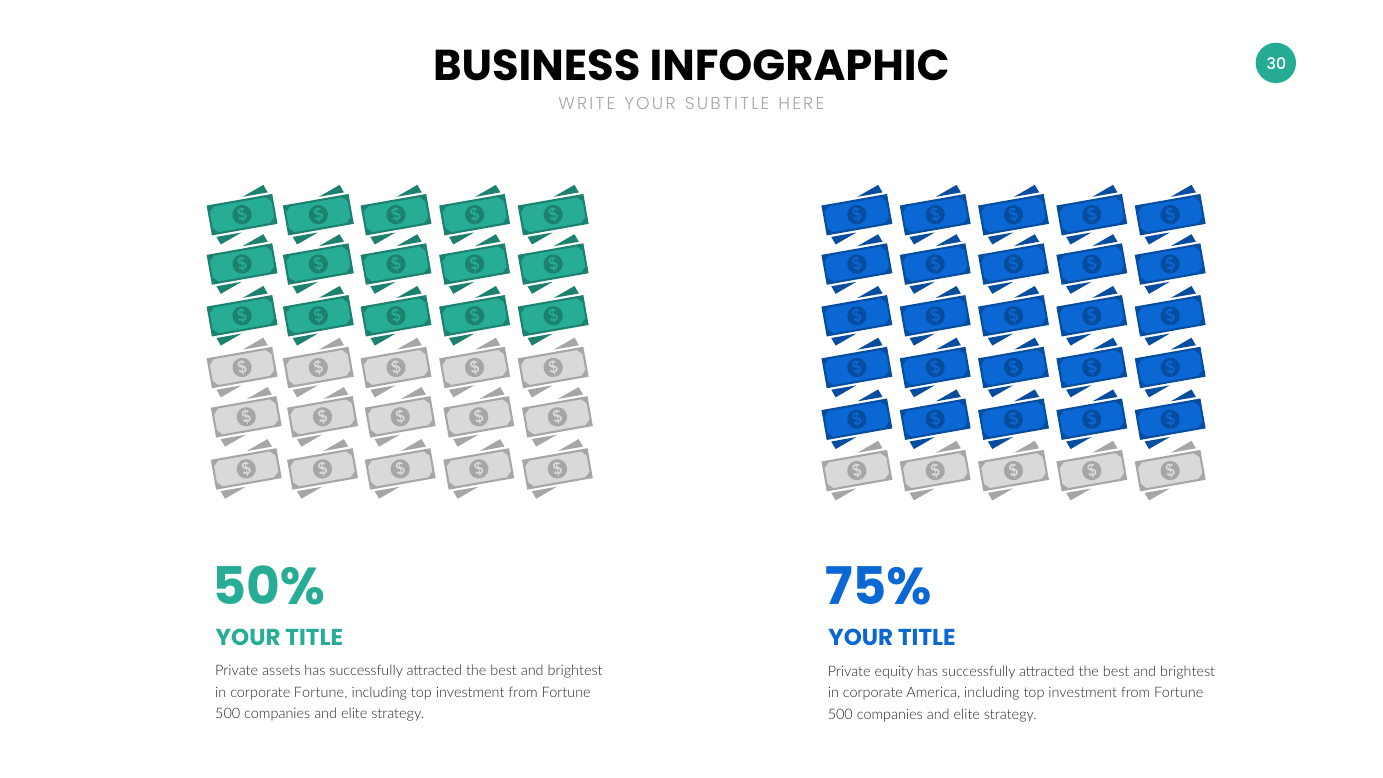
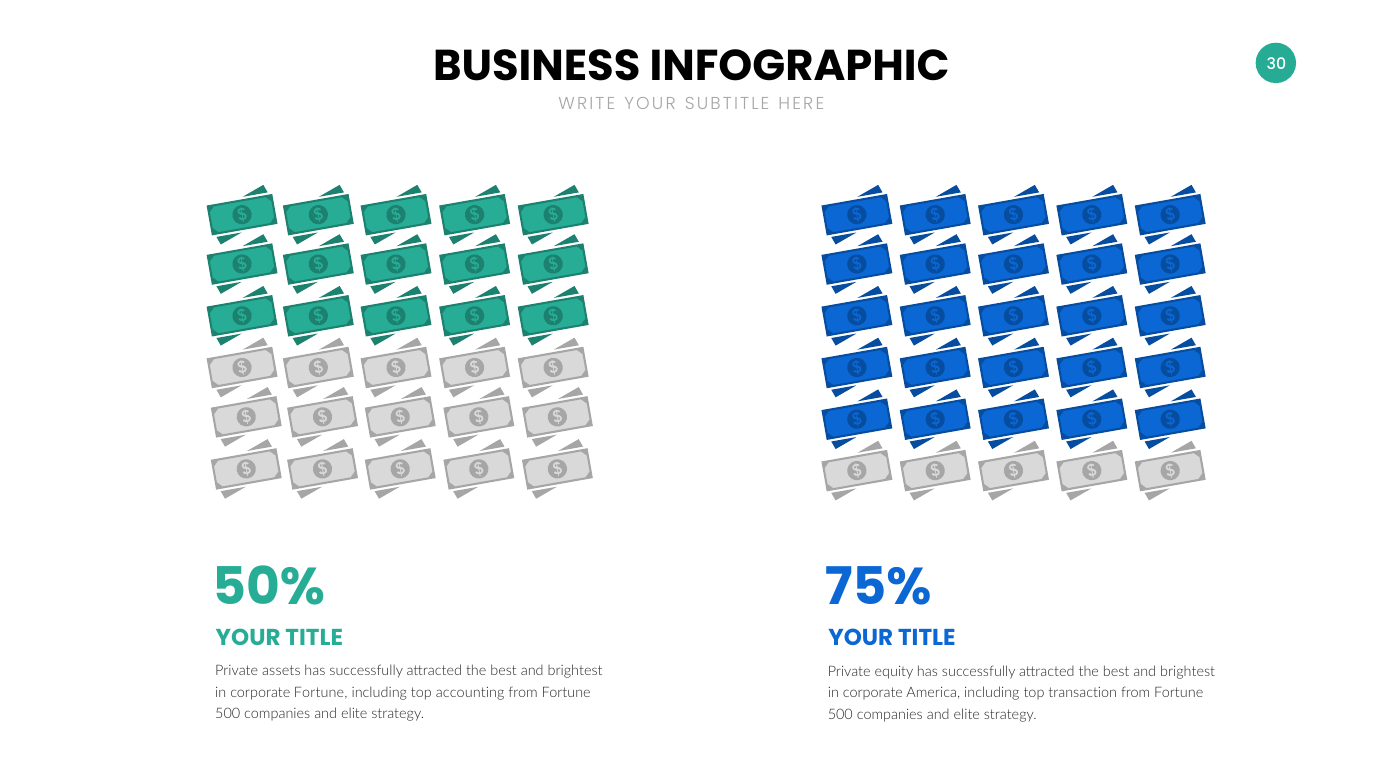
investment at (470, 693): investment -> accounting
America including top investment: investment -> transaction
